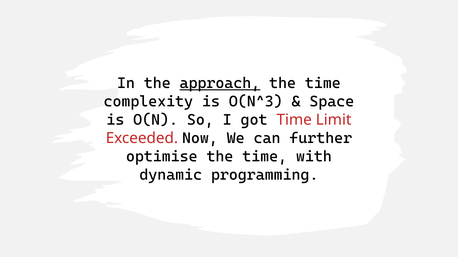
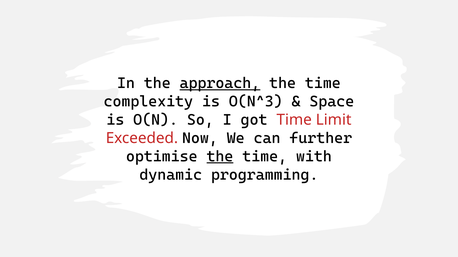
the at (220, 157) underline: none -> present
